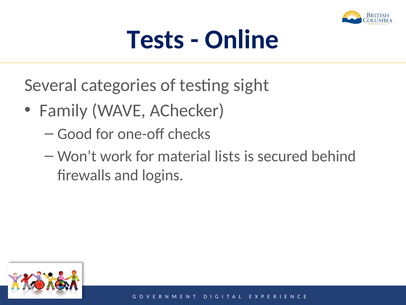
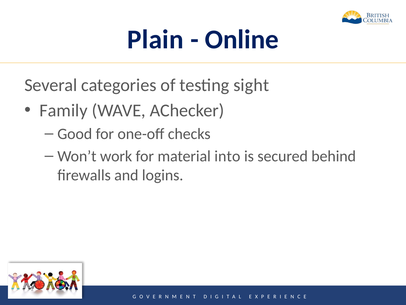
Tests: Tests -> Plain
lists: lists -> into
